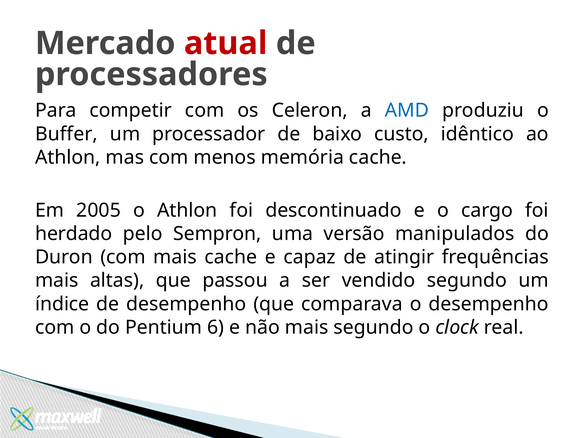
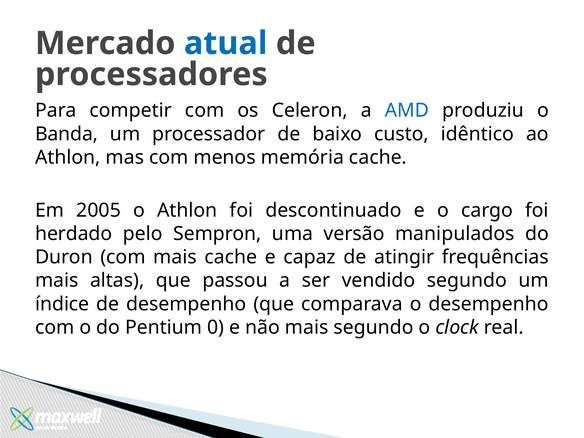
atual colour: red -> blue
Buffer: Buffer -> Banda
6: 6 -> 0
